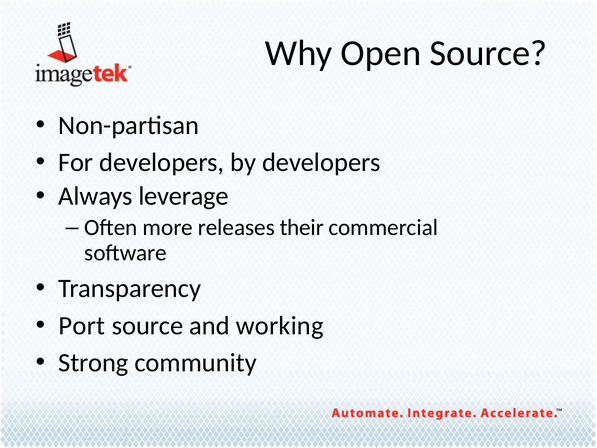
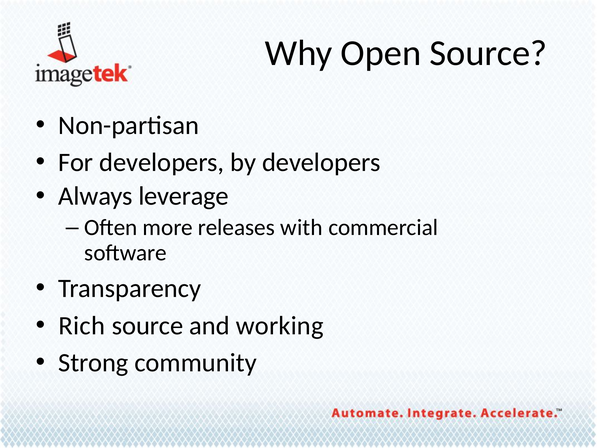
their: their -> with
Port: Port -> Rich
